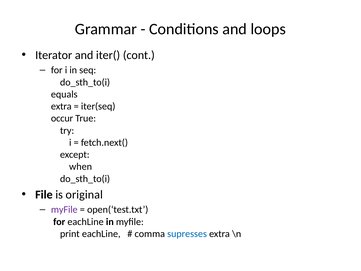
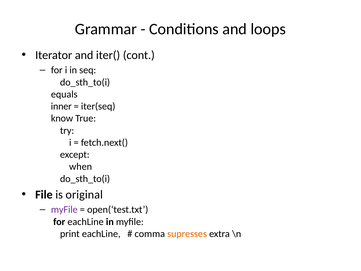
extra at (61, 106): extra -> inner
occur: occur -> know
supresses colour: blue -> orange
